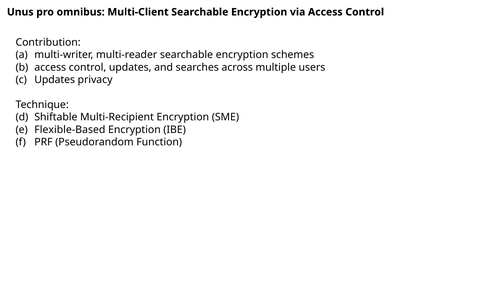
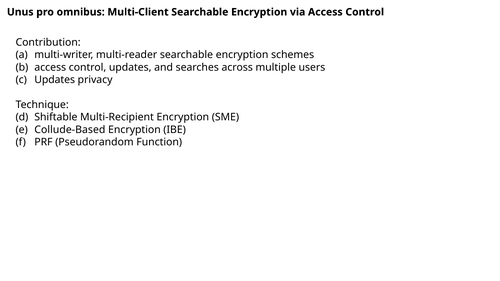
Flexible-Based: Flexible-Based -> Collude-Based
